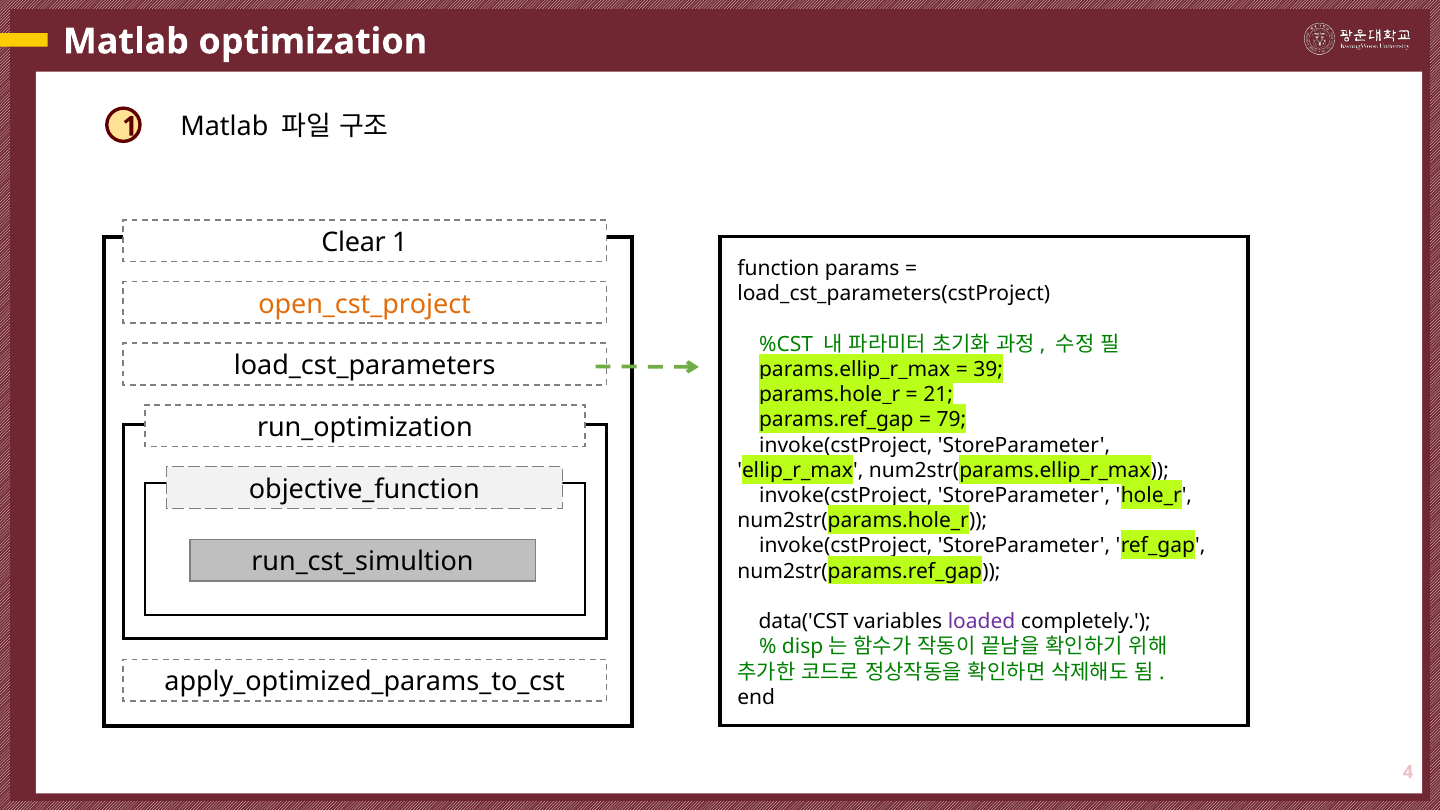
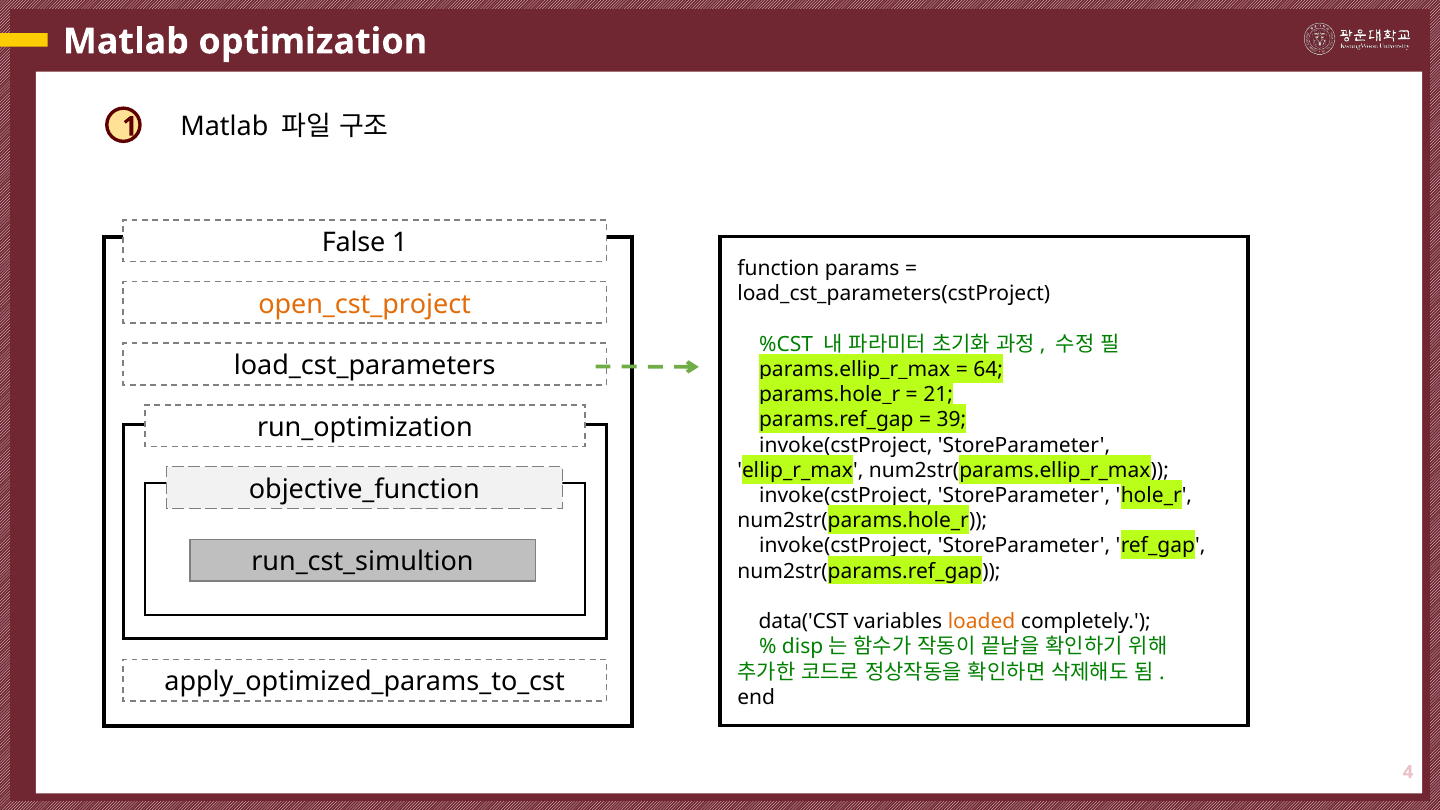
Clear: Clear -> False
39: 39 -> 64
79: 79 -> 39
loaded colour: purple -> orange
